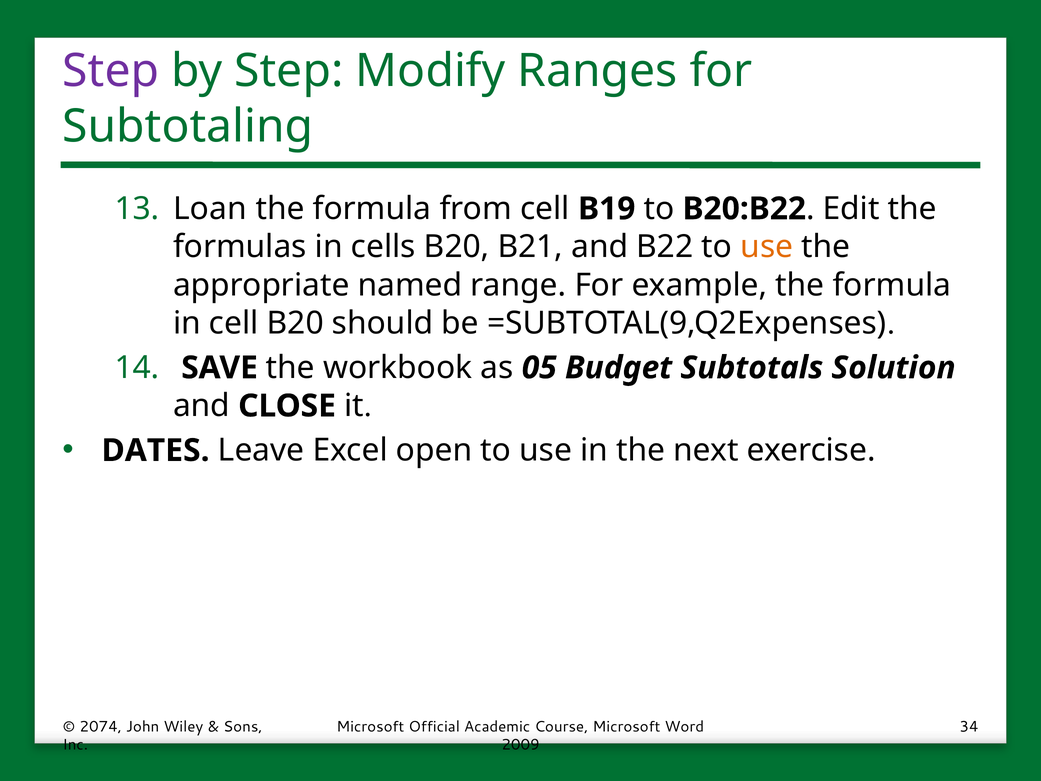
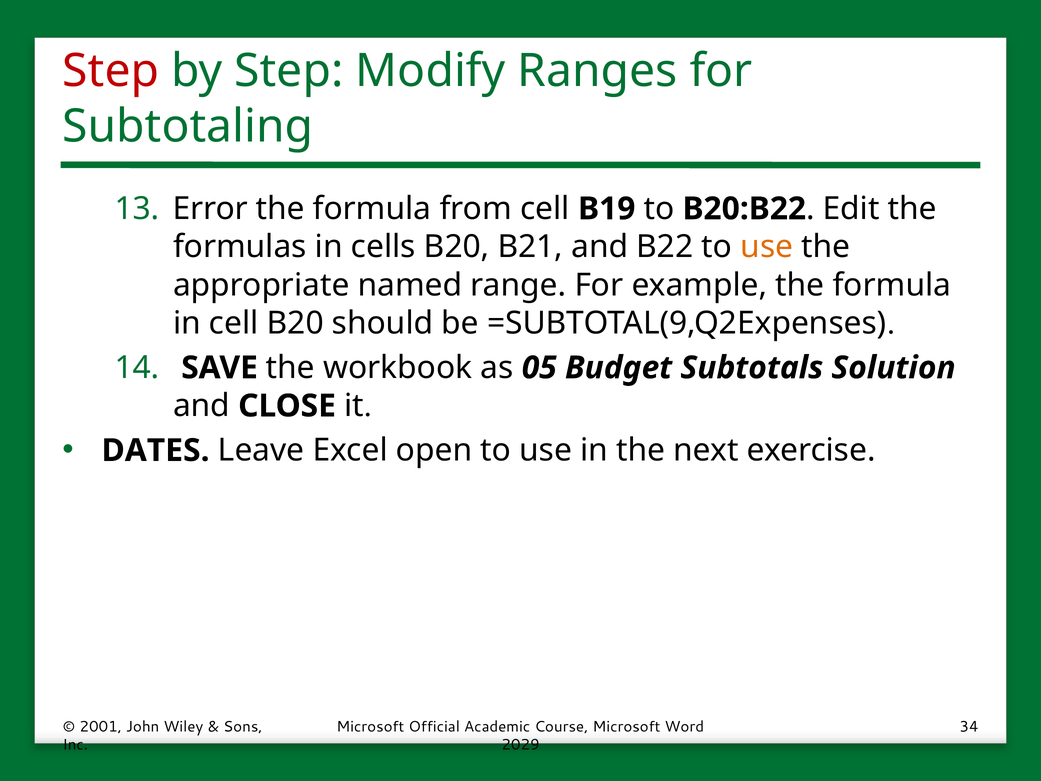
Step at (111, 71) colour: purple -> red
Loan: Loan -> Error
2074: 2074 -> 2001
2009: 2009 -> 2029
